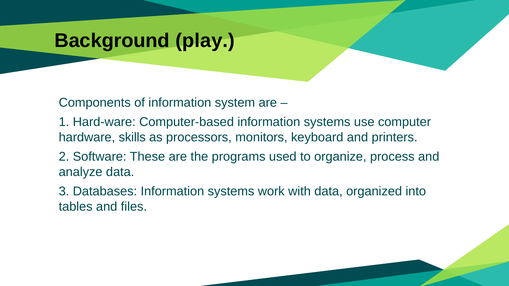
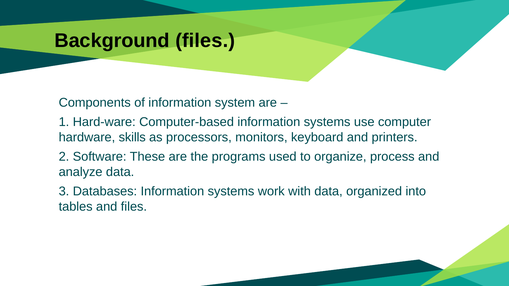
Background play: play -> files
